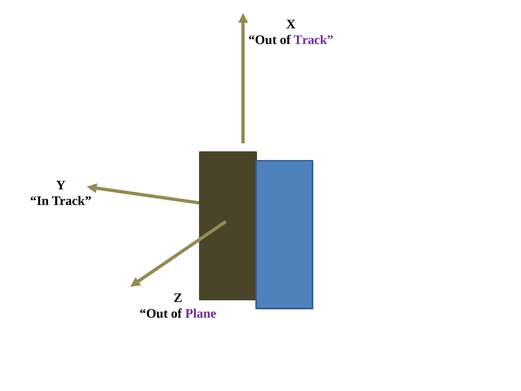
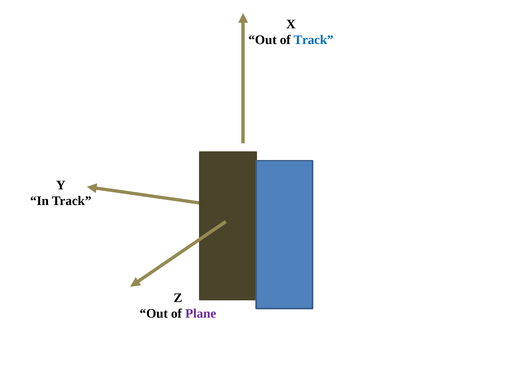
Track at (314, 40) colour: purple -> blue
